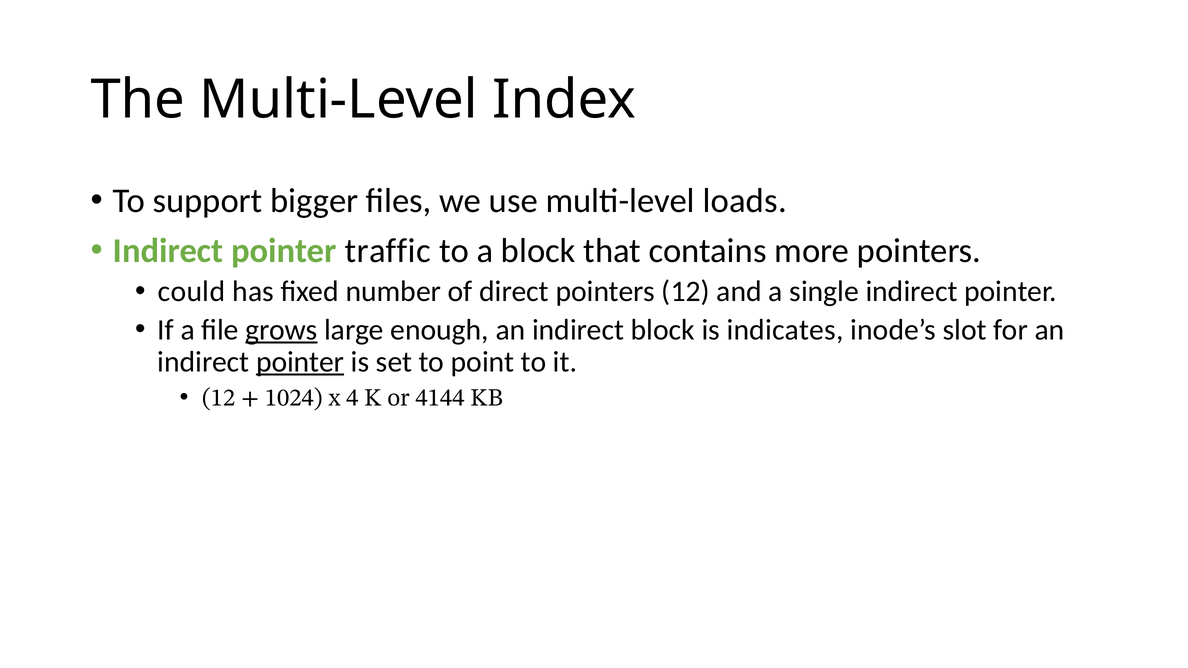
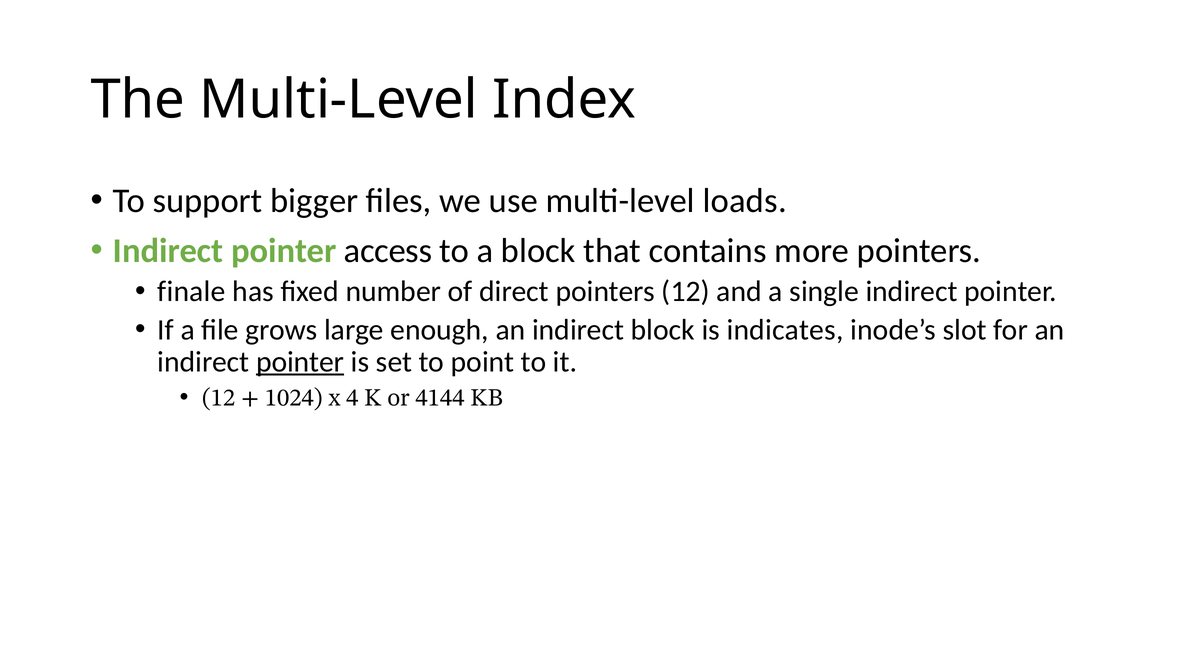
traffic: traffic -> access
could: could -> finale
grows underline: present -> none
